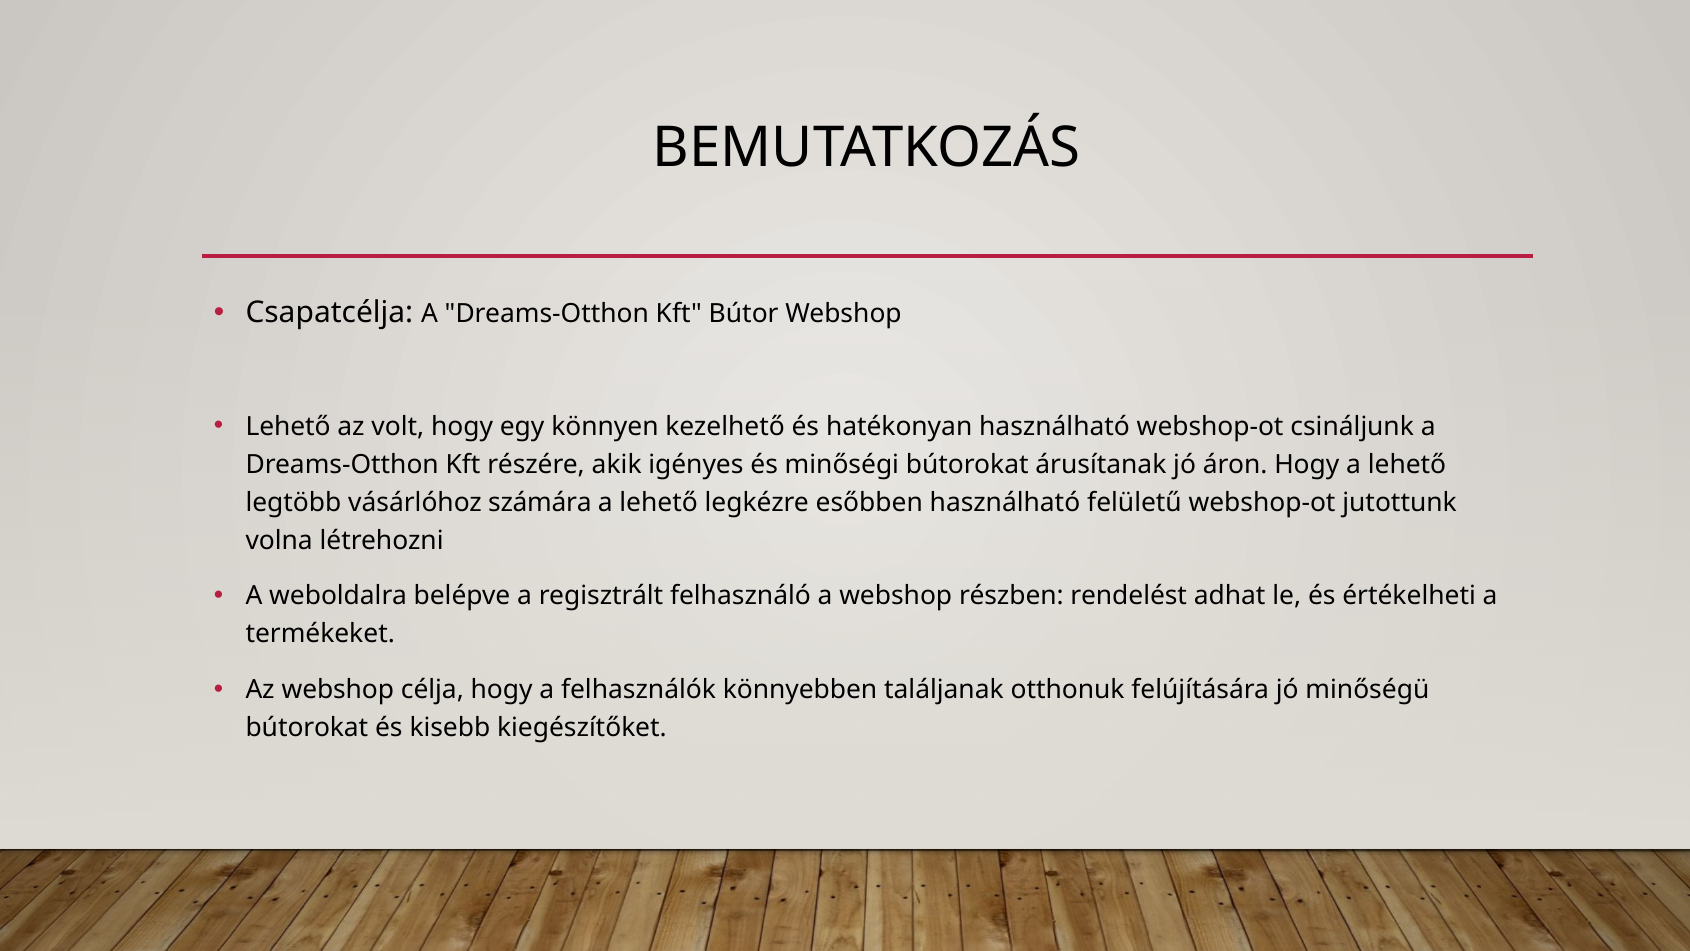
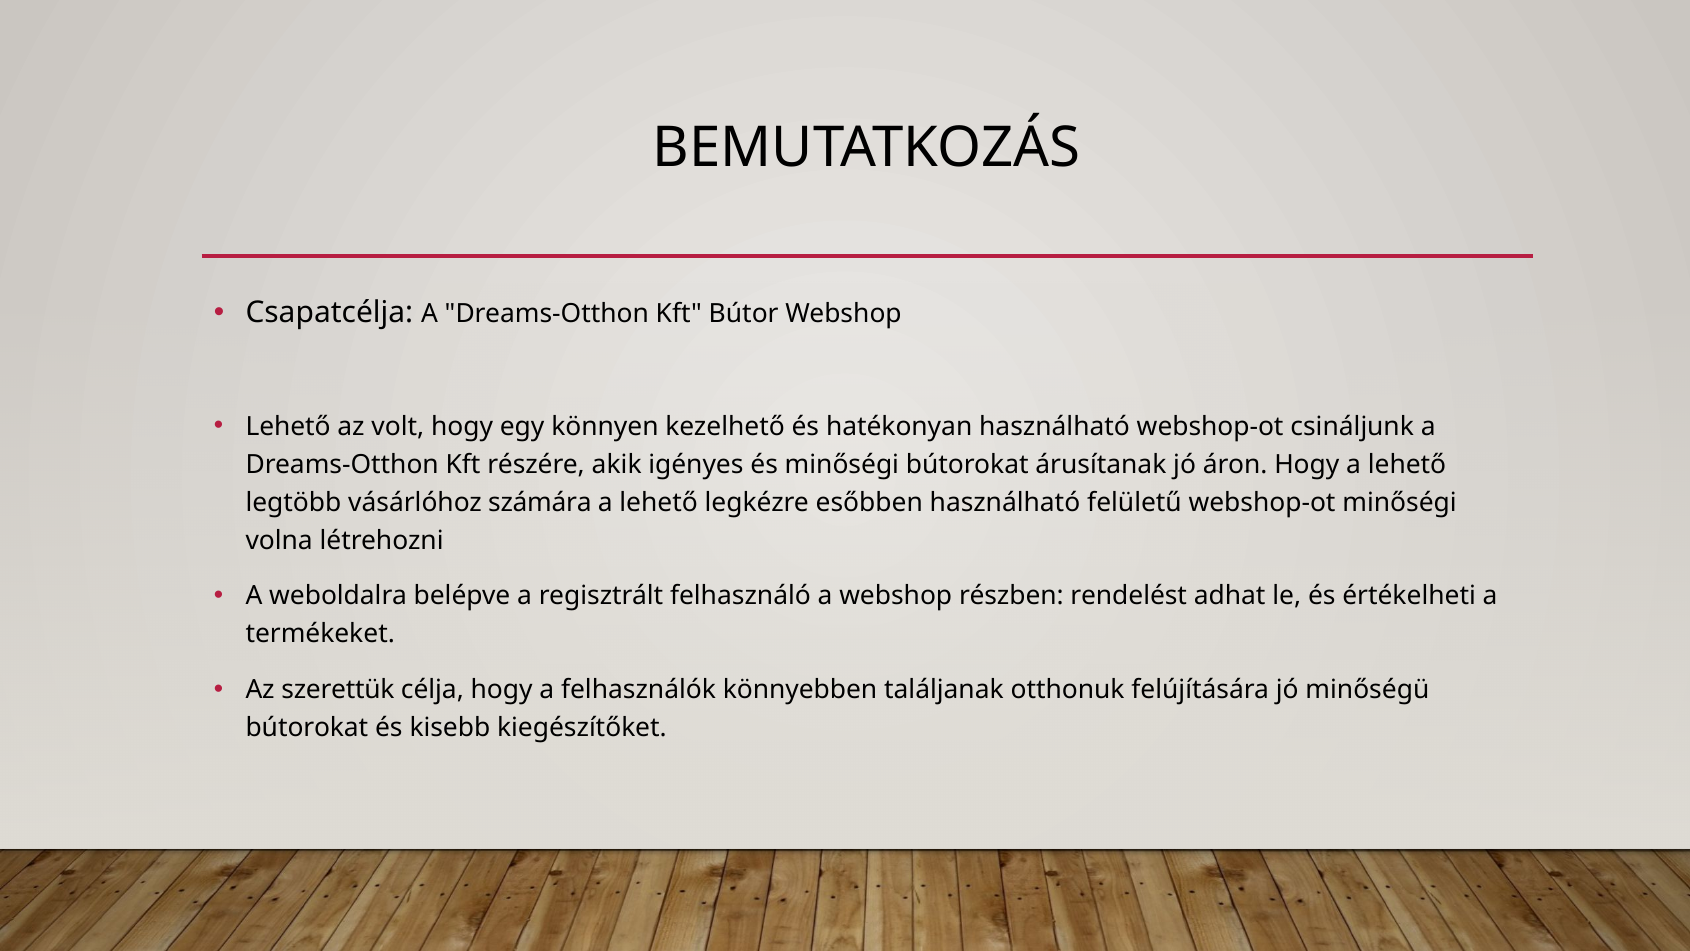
webshop-ot jutottunk: jutottunk -> minőségi
Az webshop: webshop -> szerettük
